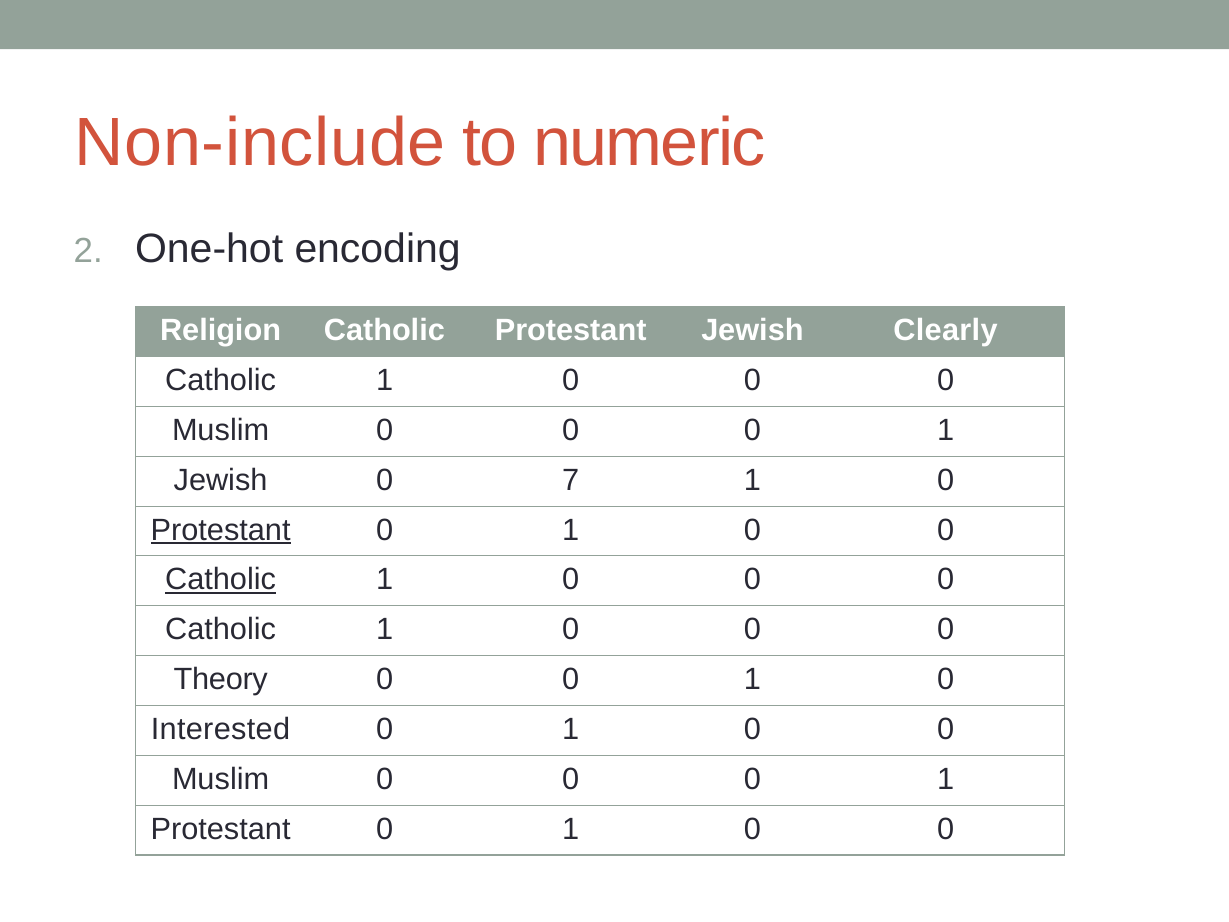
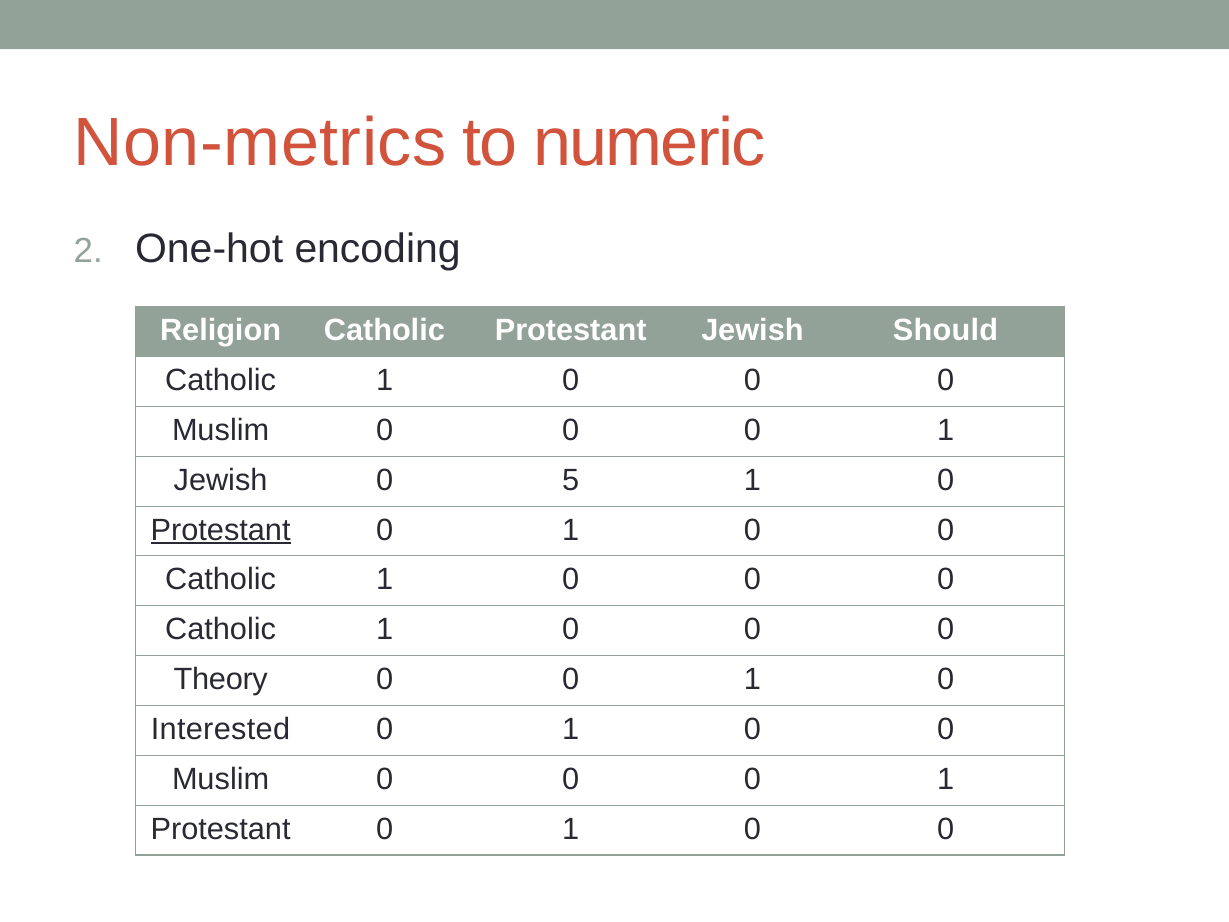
Non-include: Non-include -> Non-metrics
Clearly: Clearly -> Should
7: 7 -> 5
Catholic at (221, 580) underline: present -> none
